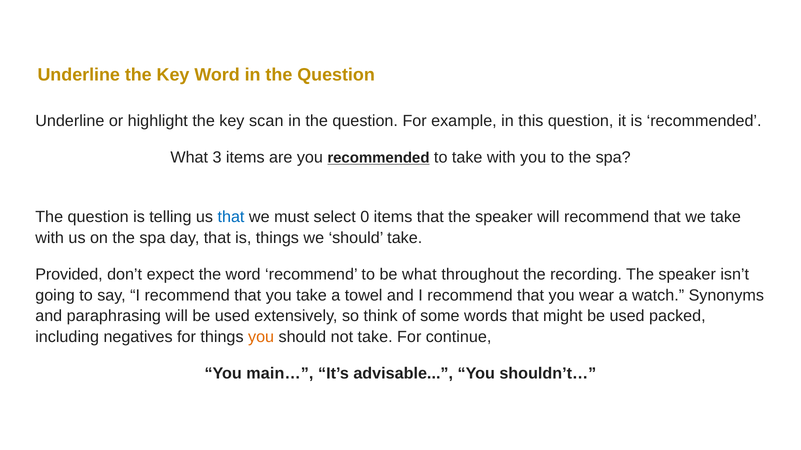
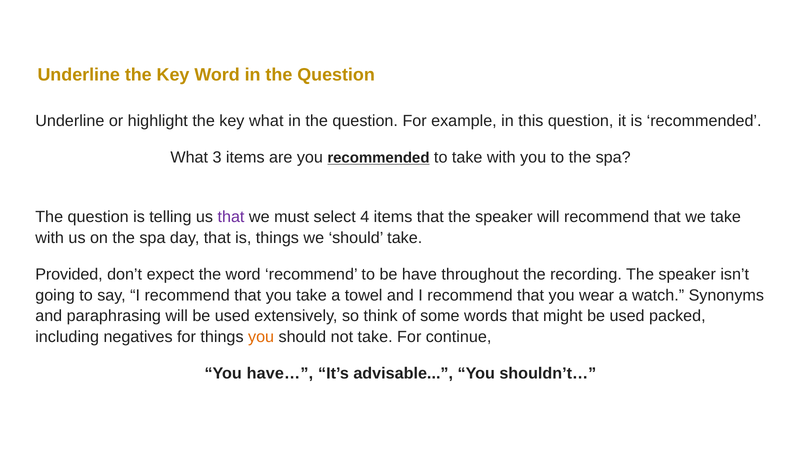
key scan: scan -> what
that at (231, 217) colour: blue -> purple
0: 0 -> 4
be what: what -> have
main…: main… -> have…
